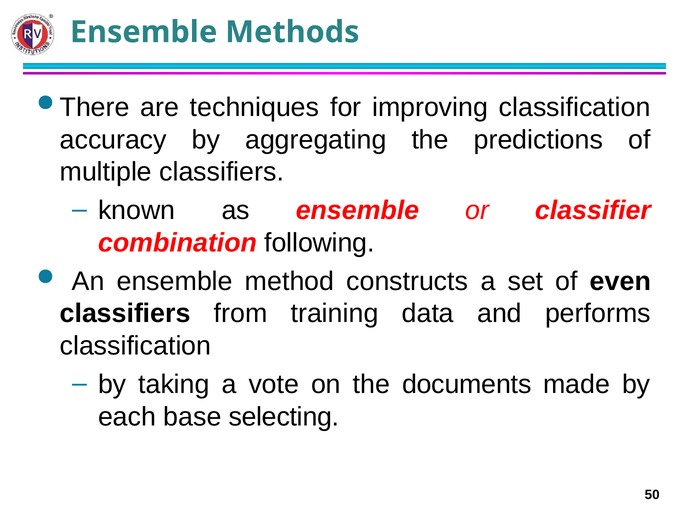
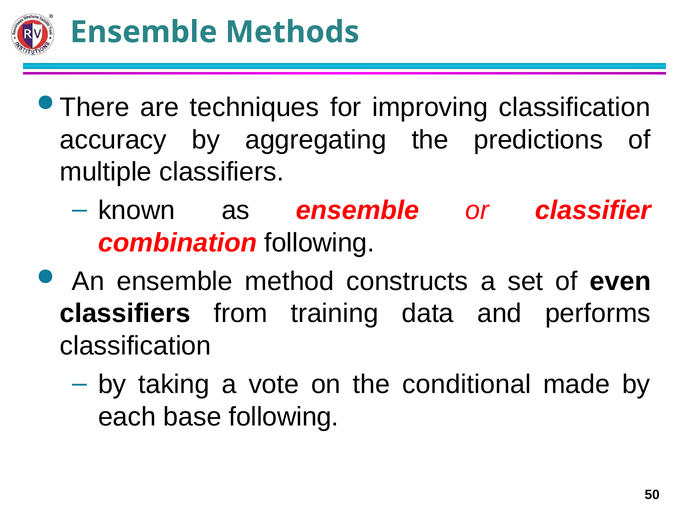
documents: documents -> conditional
base selecting: selecting -> following
